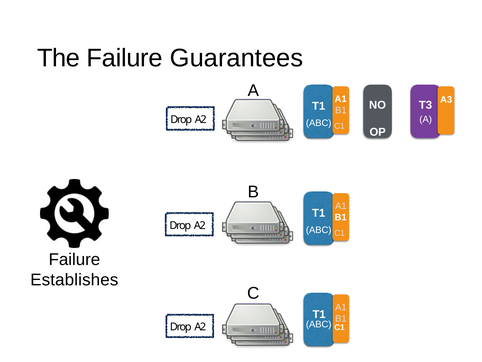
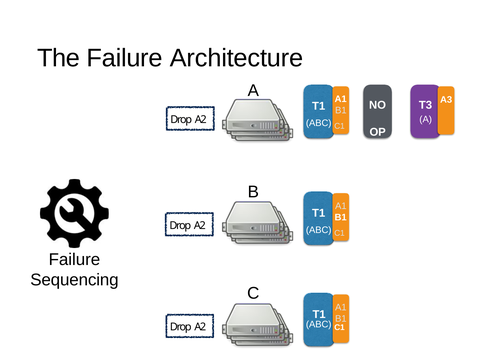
Guarantees: Guarantees -> Architecture
Establishes: Establishes -> Sequencing
